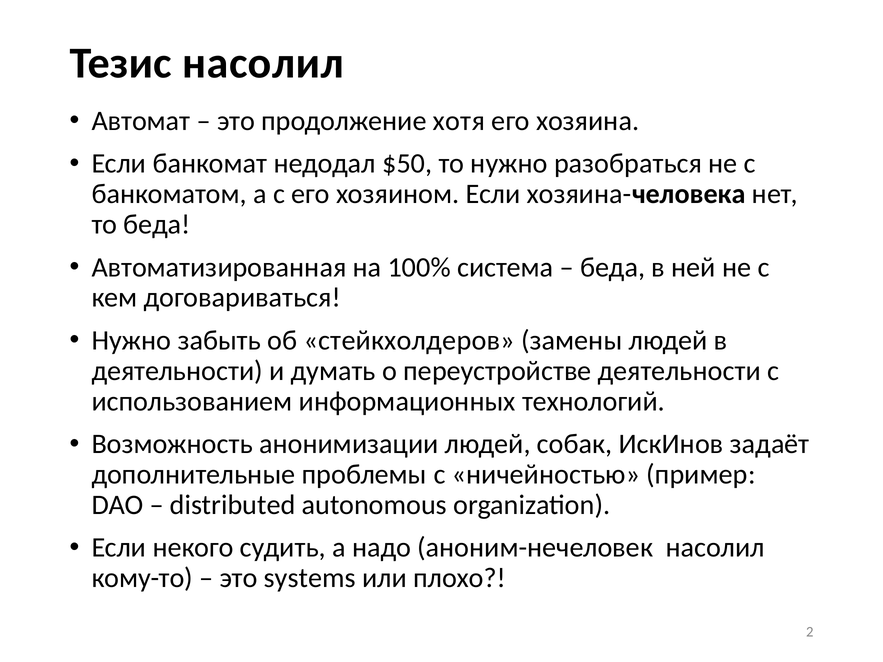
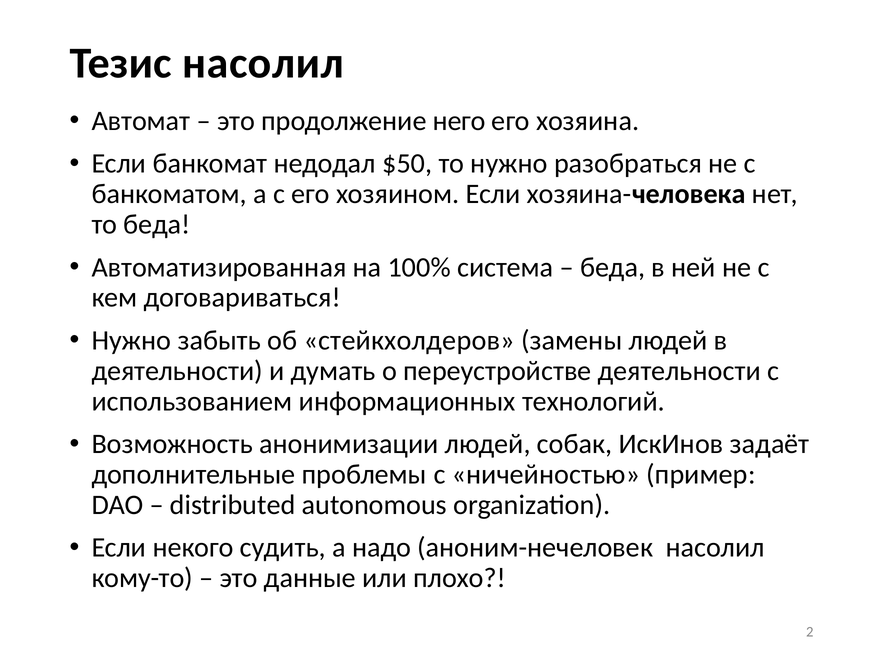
хотя: хотя -> него
systems: systems -> данные
